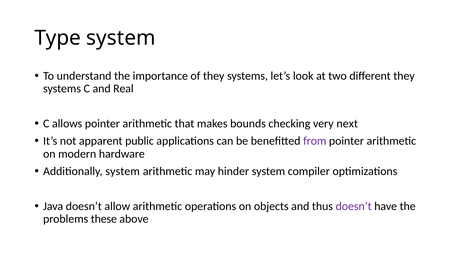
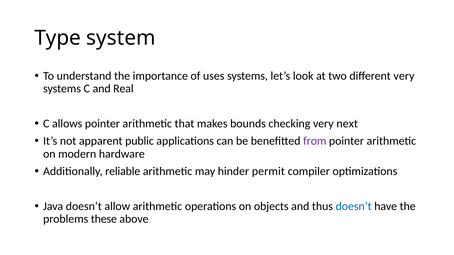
of they: they -> uses
different they: they -> very
Additionally system: system -> reliable
hinder system: system -> permit
doesn’t at (354, 206) colour: purple -> blue
